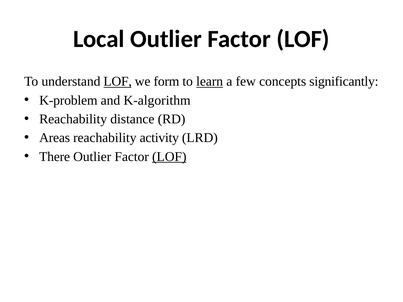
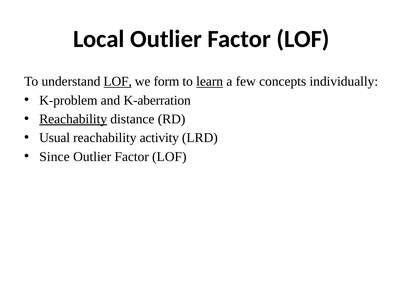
significantly: significantly -> individually
K-algorithm: K-algorithm -> K-aberration
Reachability at (73, 119) underline: none -> present
Areas: Areas -> Usual
There: There -> Since
LOF at (169, 157) underline: present -> none
